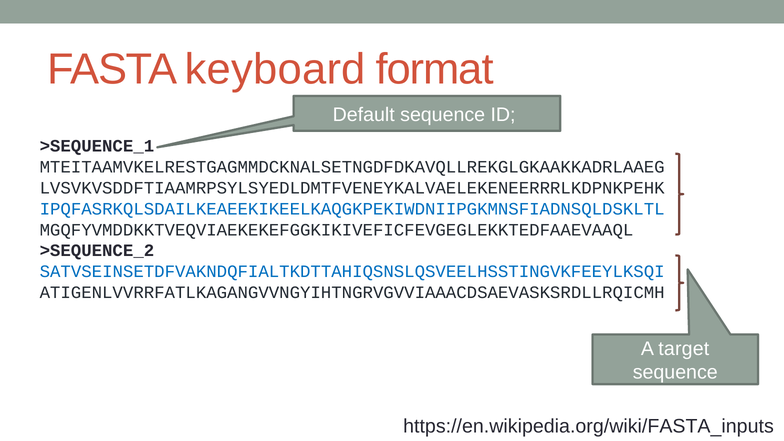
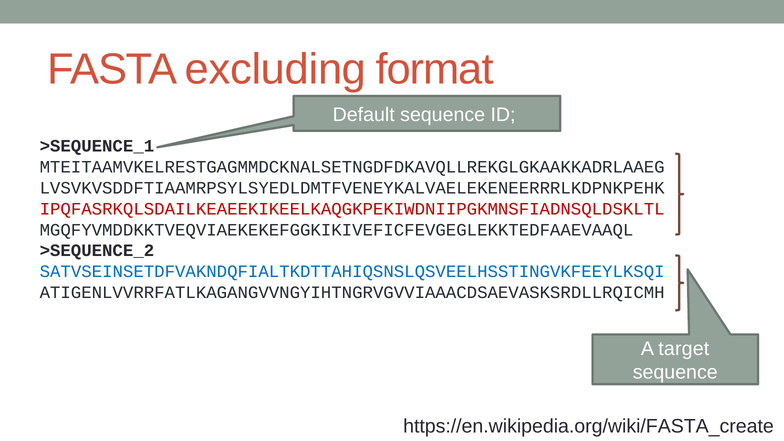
keyboard: keyboard -> excluding
IPQFASRKQLSDAILKEAEEKIKEELKAQGKPEKIWDNIIPGKMNSFIADNSQLDSKLTL colour: blue -> red
https://en.wikipedia.org/wiki/FASTA_inputs: https://en.wikipedia.org/wiki/FASTA_inputs -> https://en.wikipedia.org/wiki/FASTA_create
